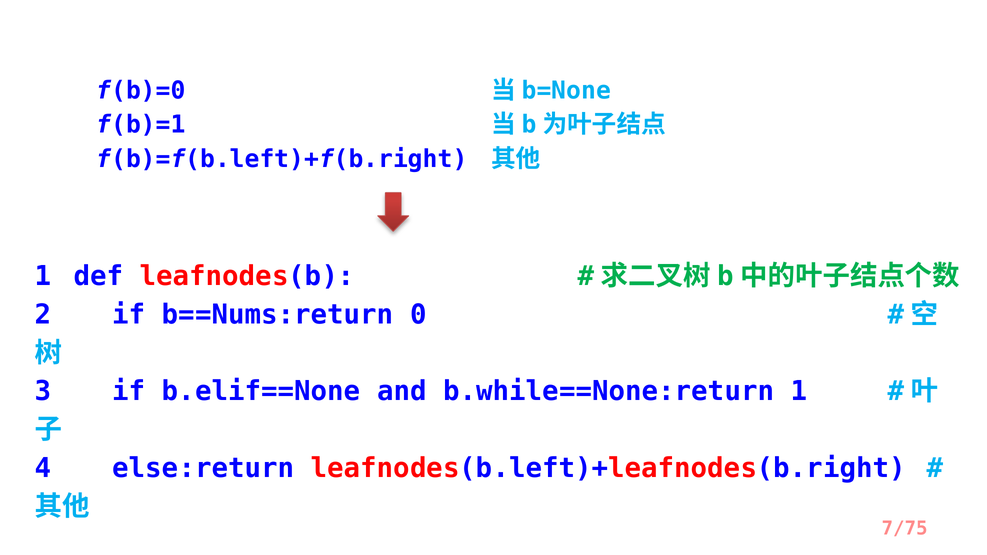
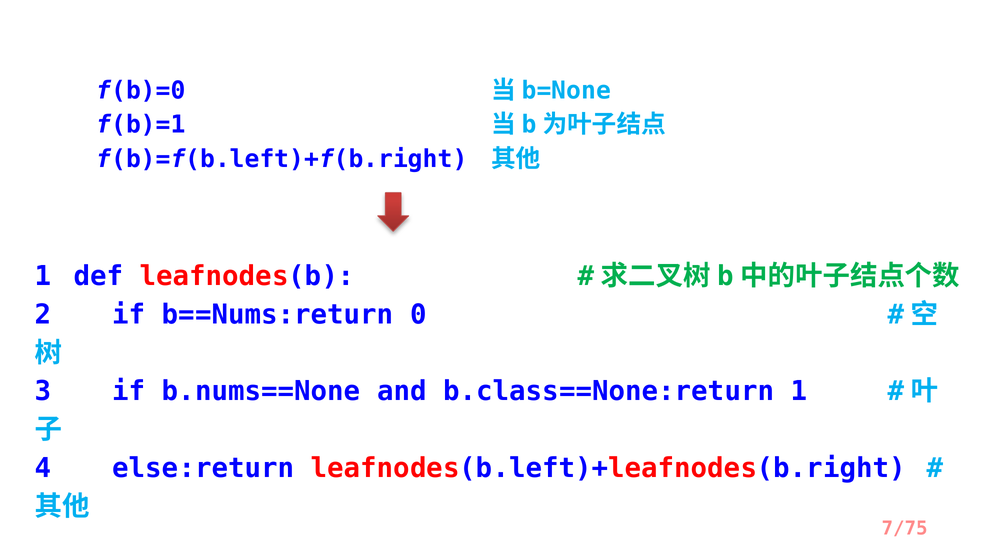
b.elif==None: b.elif==None -> b.nums==None
b.while==None:return: b.while==None:return -> b.class==None:return
